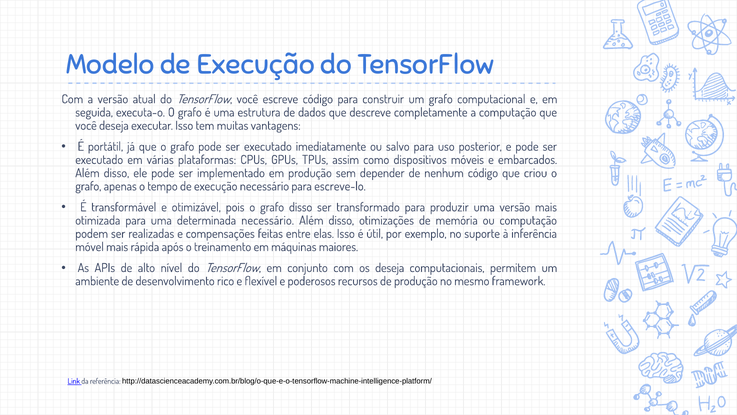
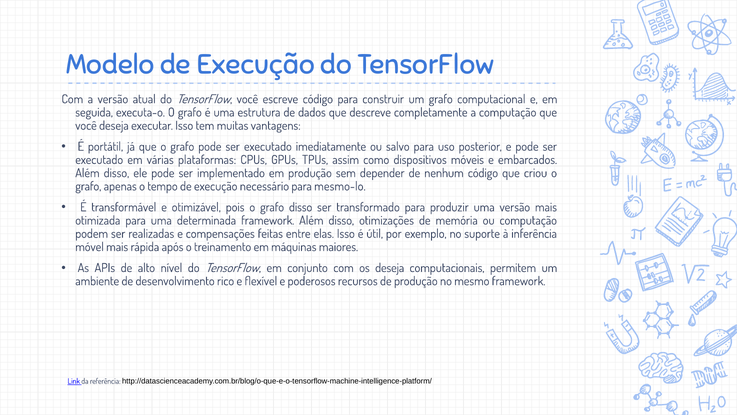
escreve-lo: escreve-lo -> mesmo-lo
determinada necessário: necessário -> framework
